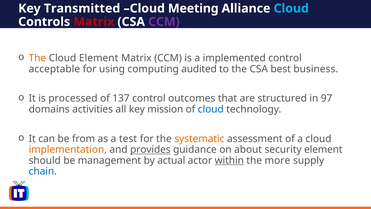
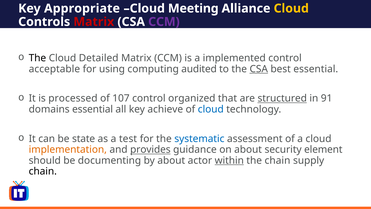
Transmitted: Transmitted -> Appropriate
Cloud at (291, 8) colour: light blue -> yellow
The at (37, 58) colour: orange -> black
Cloud Element: Element -> Detailed
CSA at (259, 69) underline: none -> present
best business: business -> essential
137: 137 -> 107
outcomes: outcomes -> organized
structured underline: none -> present
97: 97 -> 91
domains activities: activities -> essential
mission: mission -> achieve
from: from -> state
systematic colour: orange -> blue
management: management -> documenting
by actual: actual -> about
the more: more -> chain
chain at (43, 171) colour: blue -> black
